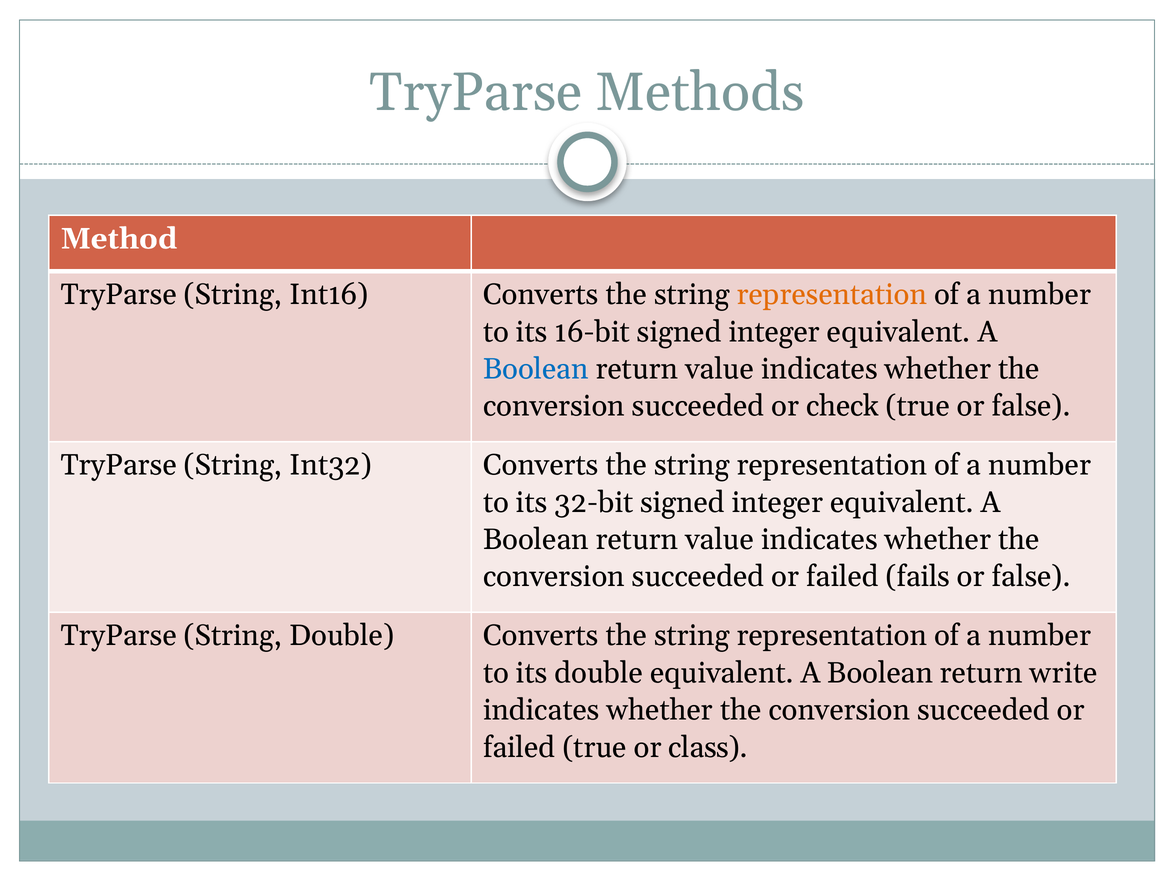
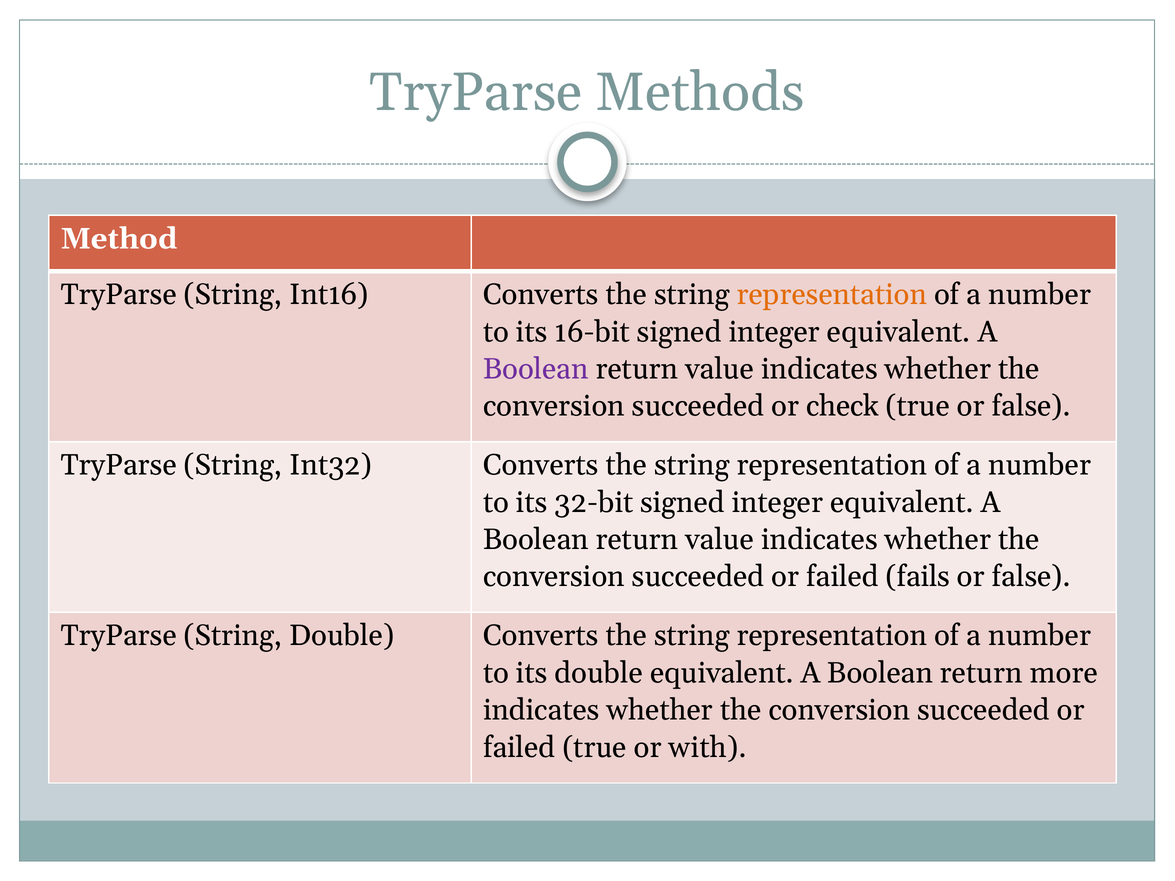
Boolean at (536, 369) colour: blue -> purple
write: write -> more
class: class -> with
